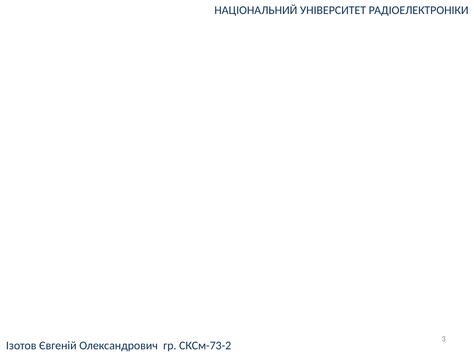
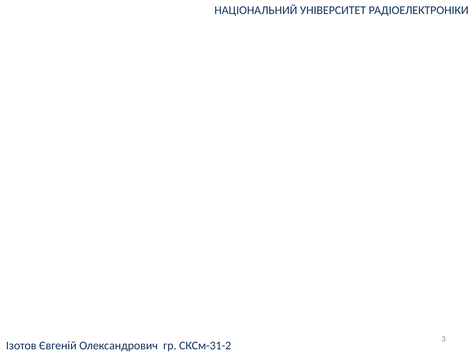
СКСм-73-2: СКСм-73-2 -> СКСм-31-2
